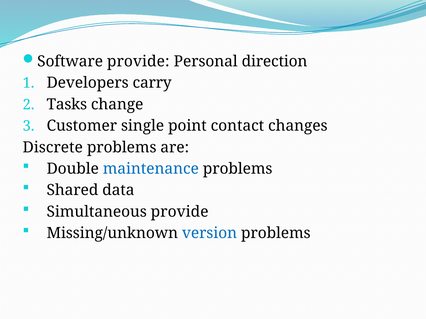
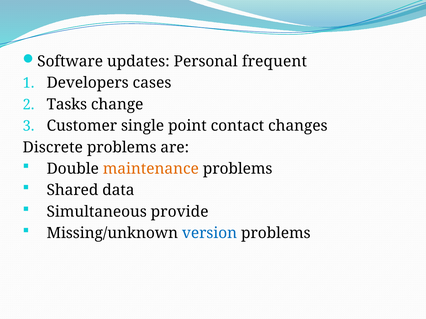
Software provide: provide -> updates
direction: direction -> frequent
carry: carry -> cases
maintenance colour: blue -> orange
